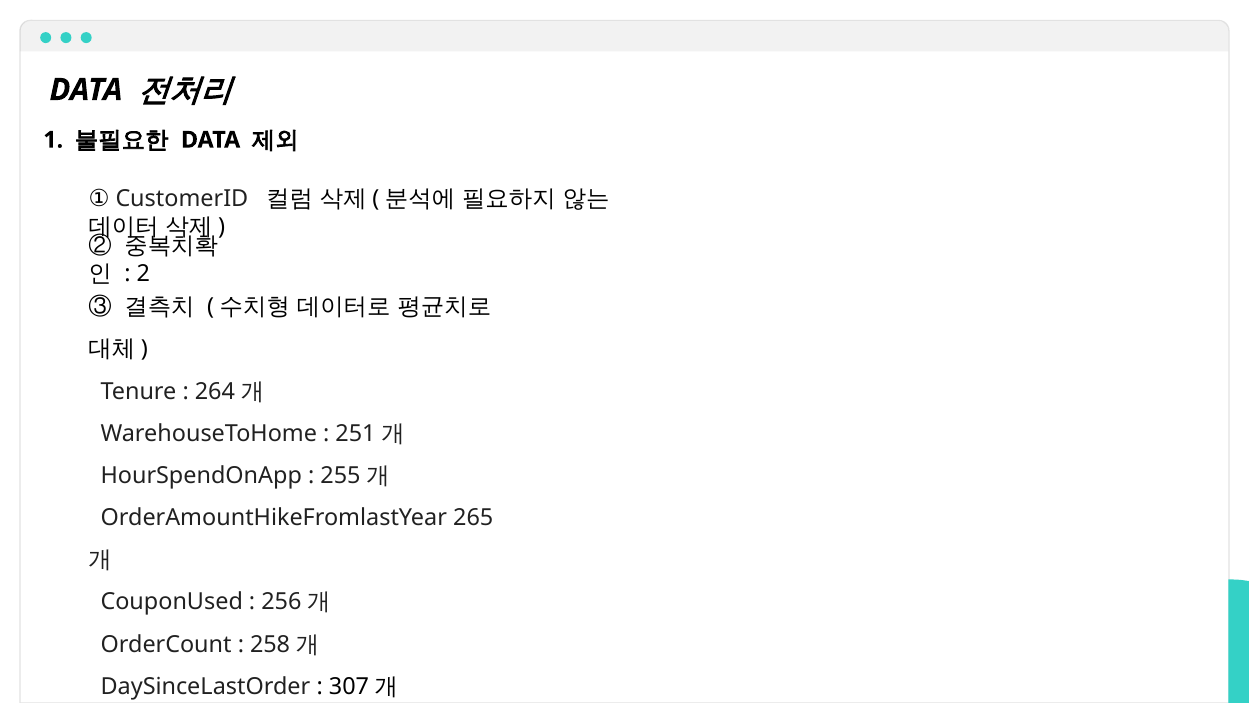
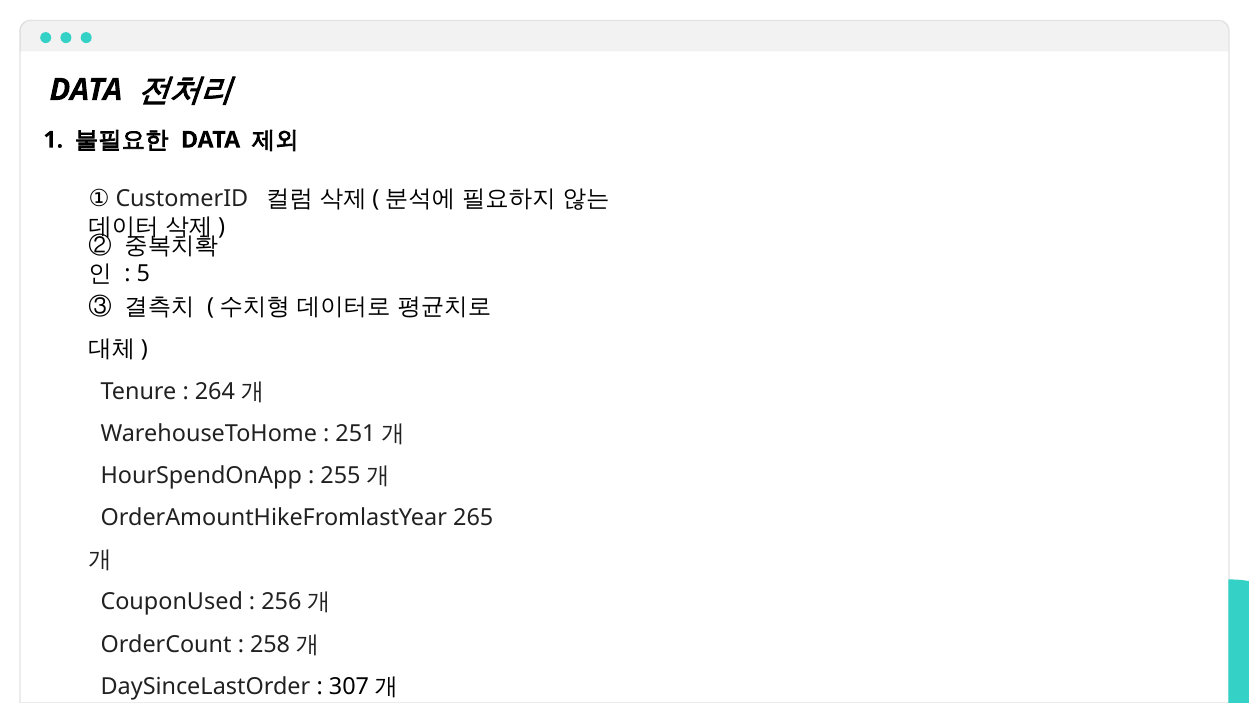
2: 2 -> 5
